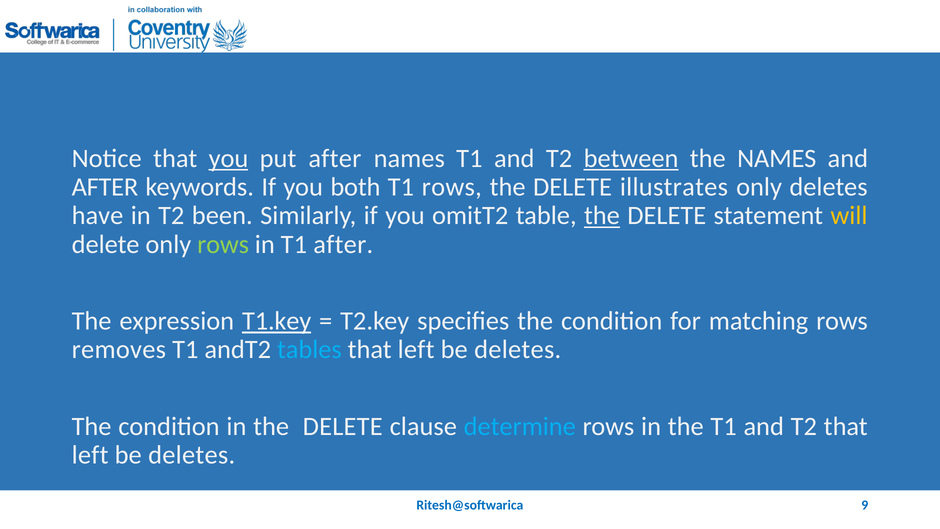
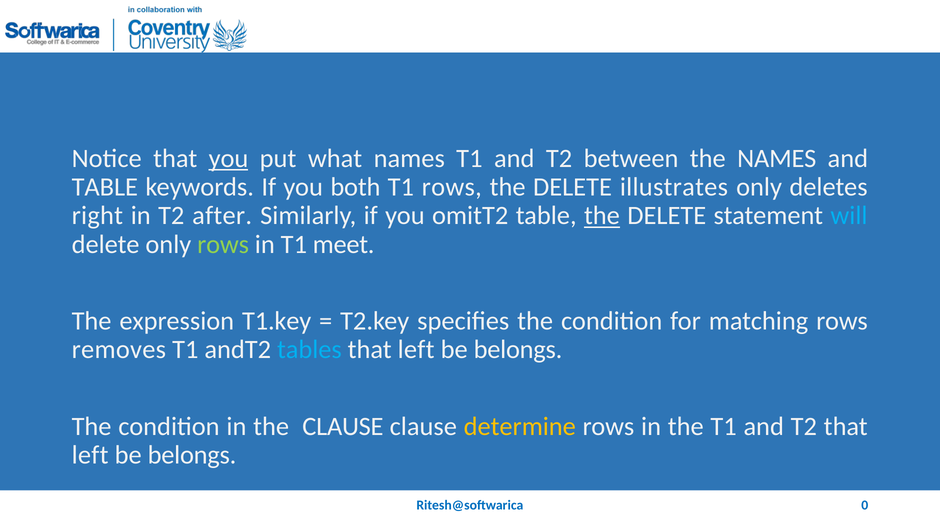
put after: after -> what
between underline: present -> none
AFTER at (105, 187): AFTER -> TABLE
have: have -> right
been: been -> after
will colour: yellow -> light blue
T1 after: after -> meet
T1.key underline: present -> none
deletes at (518, 350): deletes -> belongs
in the DELETE: DELETE -> CLAUSE
determine colour: light blue -> yellow
deletes at (192, 455): deletes -> belongs
9: 9 -> 0
